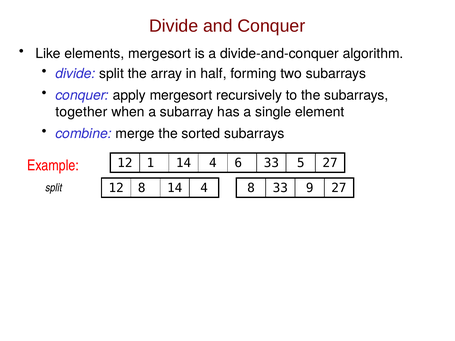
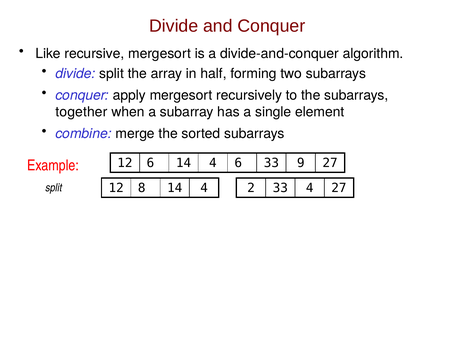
elements: elements -> recursive
12 1: 1 -> 6
5: 5 -> 9
4 8: 8 -> 2
33 9: 9 -> 4
